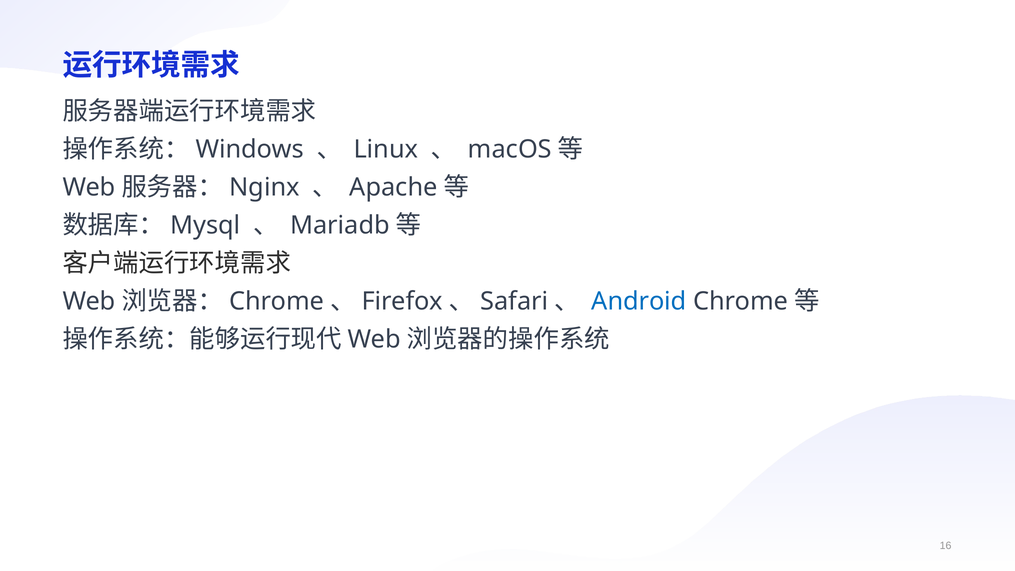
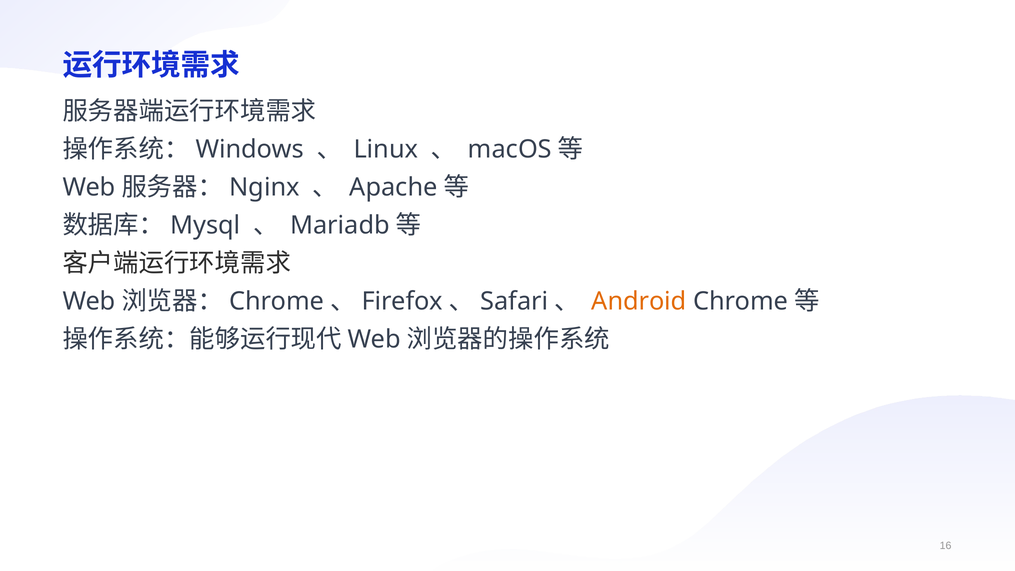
Android colour: blue -> orange
